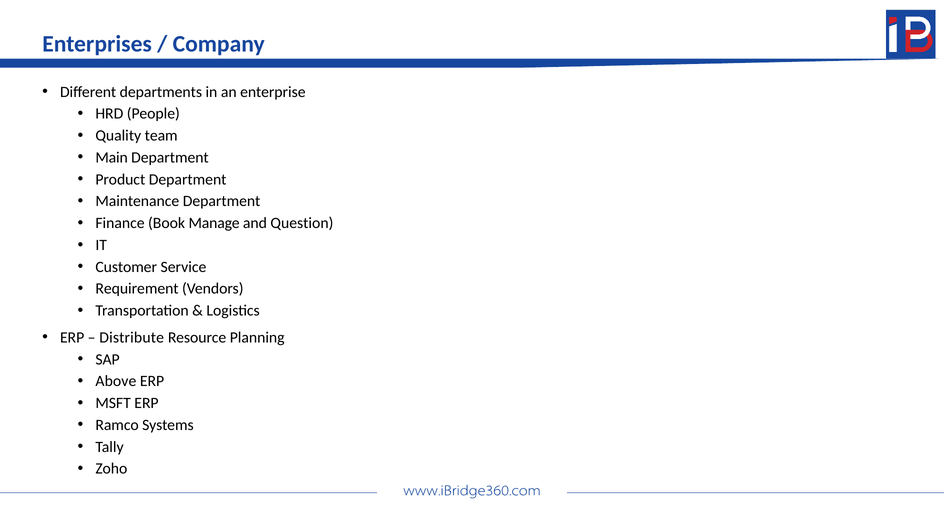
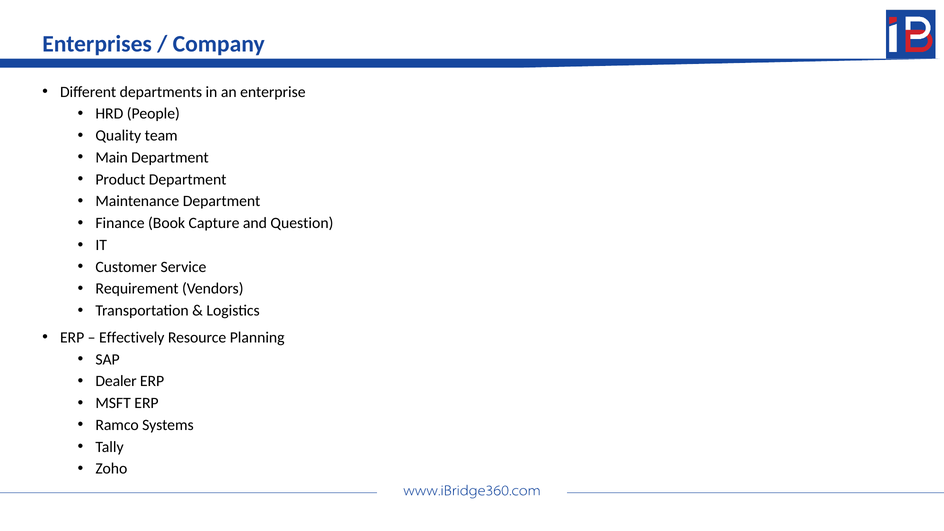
Manage: Manage -> Capture
Distribute: Distribute -> Effectively
Above: Above -> Dealer
